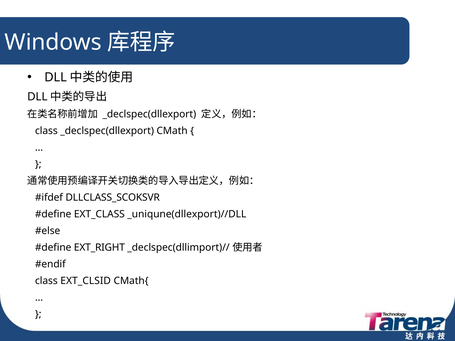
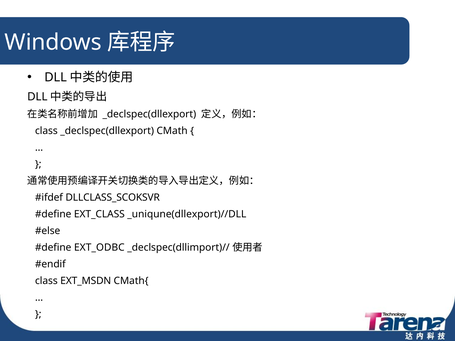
EXT_RIGHT: EXT_RIGHT -> EXT_ODBC
EXT_CLSID: EXT_CLSID -> EXT_MSDN
